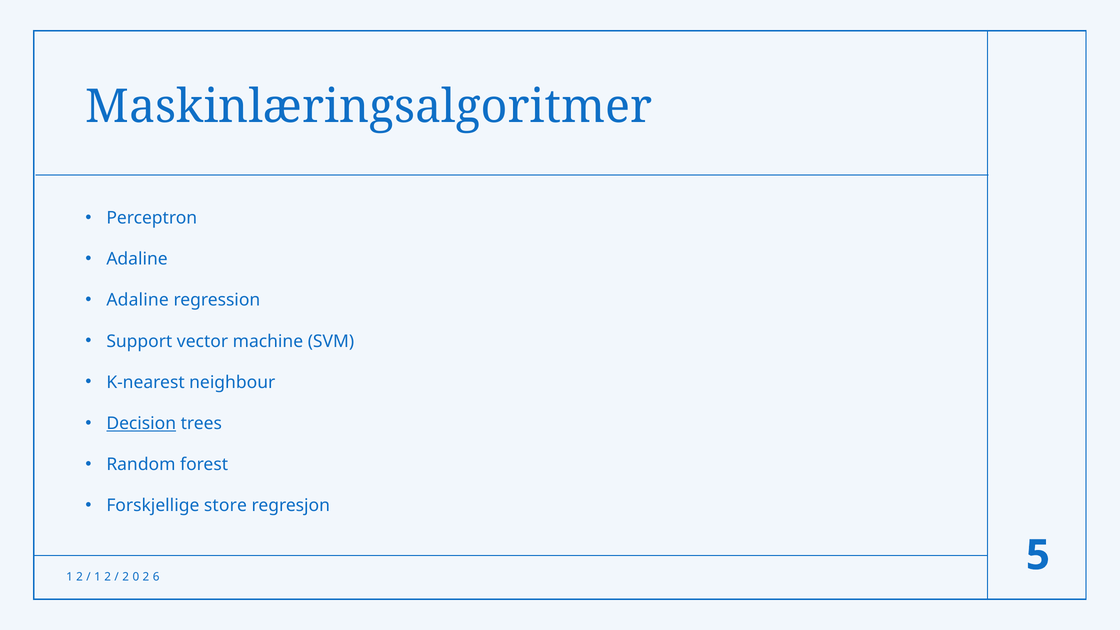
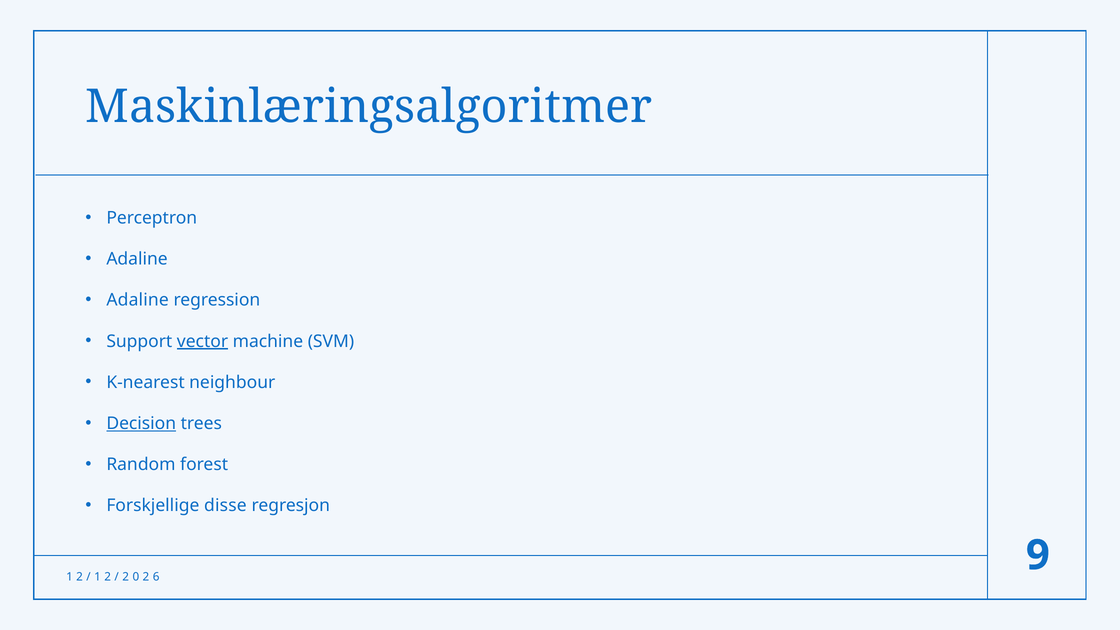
vector underline: none -> present
store: store -> disse
5: 5 -> 9
